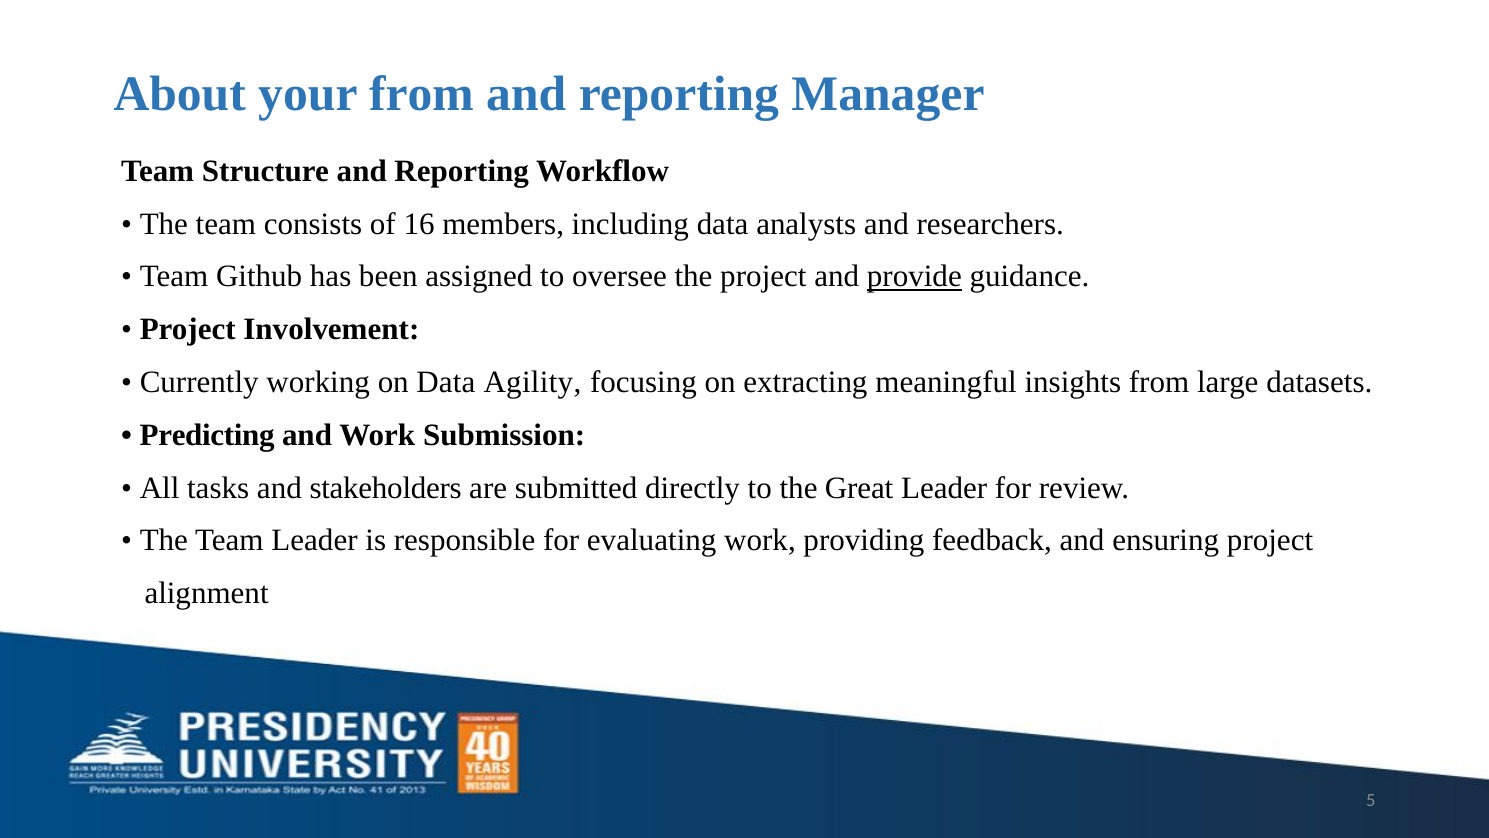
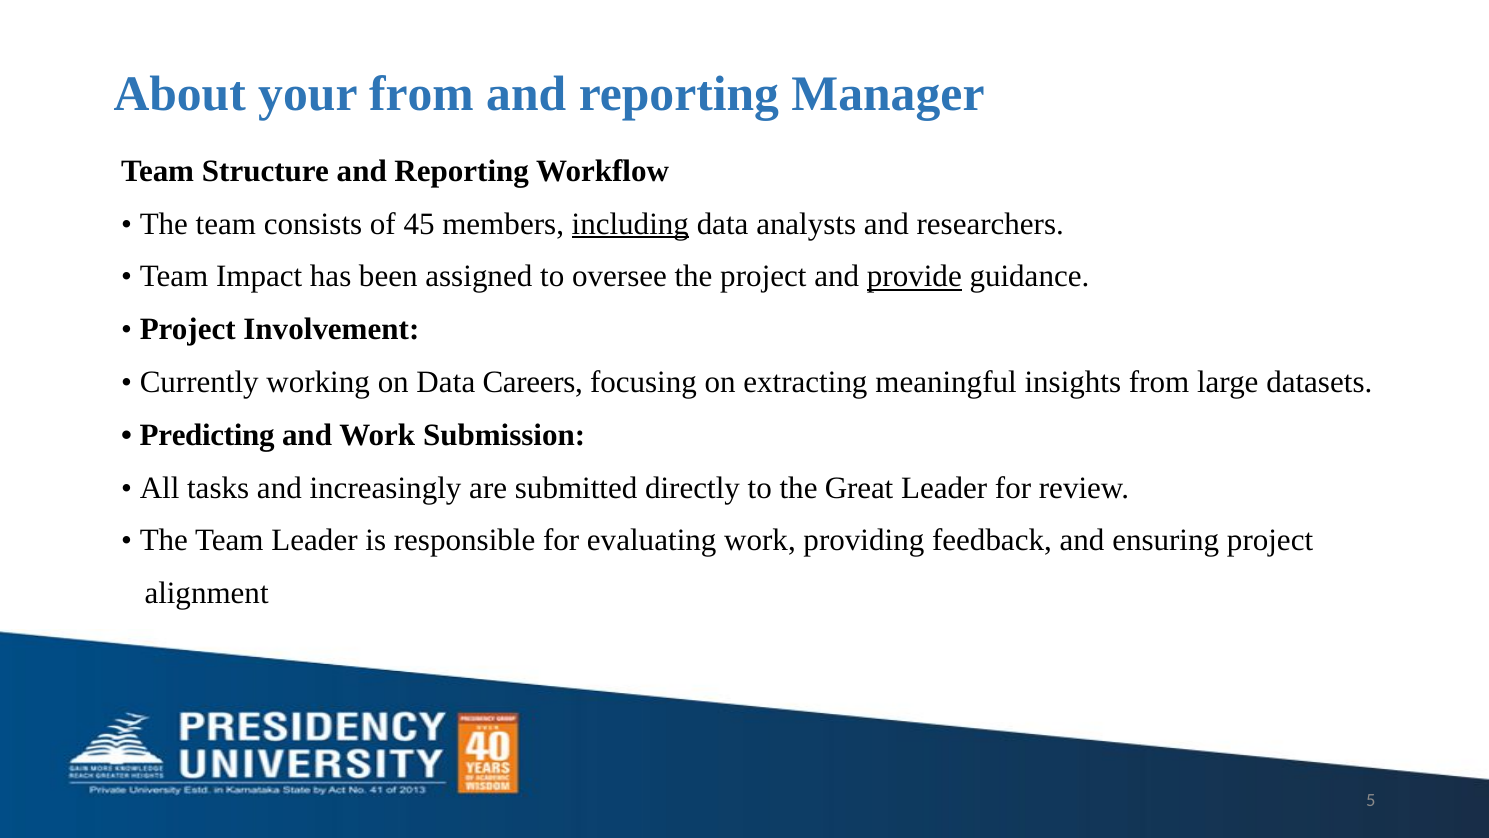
16: 16 -> 45
including underline: none -> present
Github: Github -> Impact
Agility: Agility -> Careers
stakeholders: stakeholders -> increasingly
